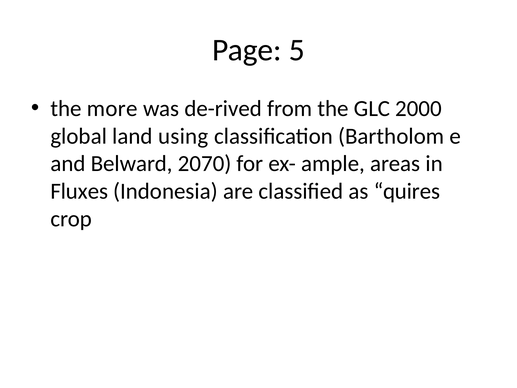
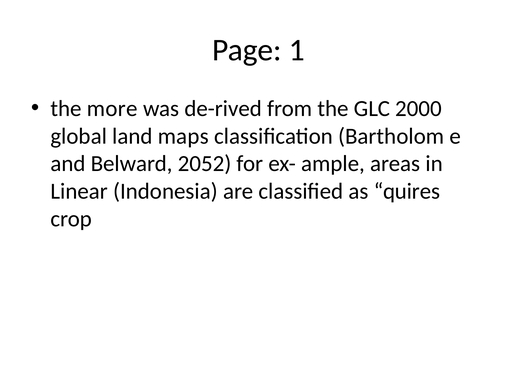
5: 5 -> 1
using: using -> maps
2070: 2070 -> 2052
Fluxes: Fluxes -> Linear
